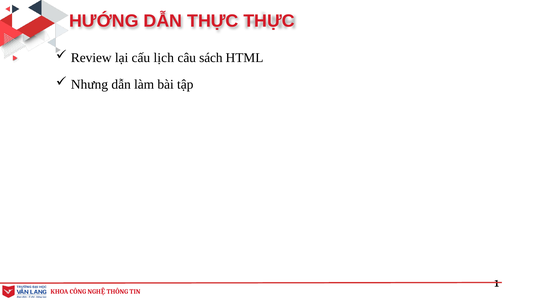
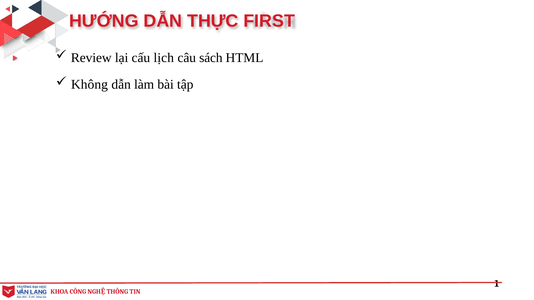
THỰC THỰC: THỰC -> FIRST
Nhưng: Nhưng -> Không
